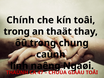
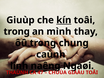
Chính: Chính -> Giuùp
kín underline: none -> present
thaät: thaät -> mình
